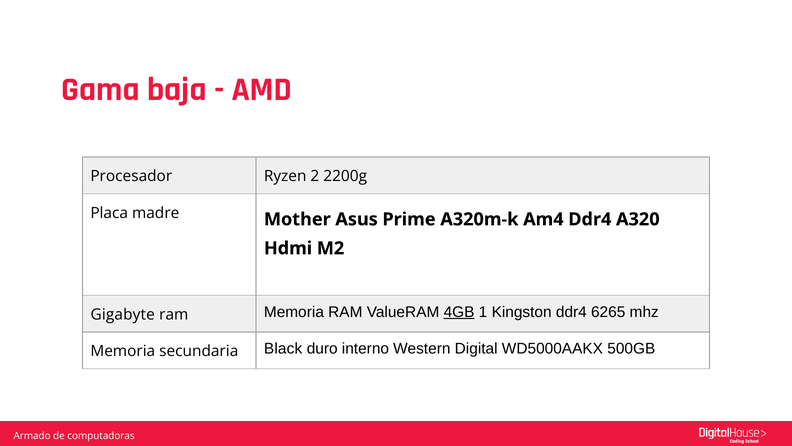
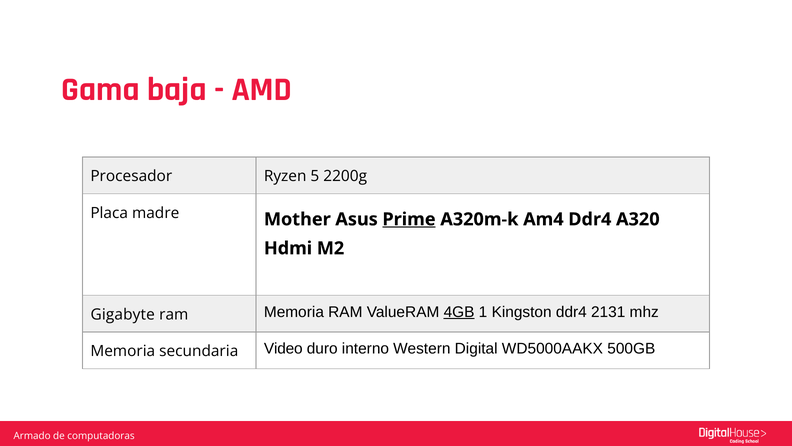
2: 2 -> 5
Prime underline: none -> present
6265: 6265 -> 2131
Black: Black -> Video
